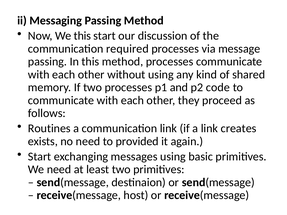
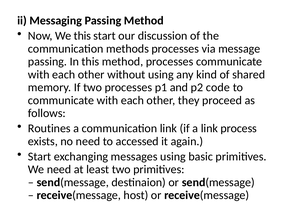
required: required -> methods
creates: creates -> process
provided: provided -> accessed
